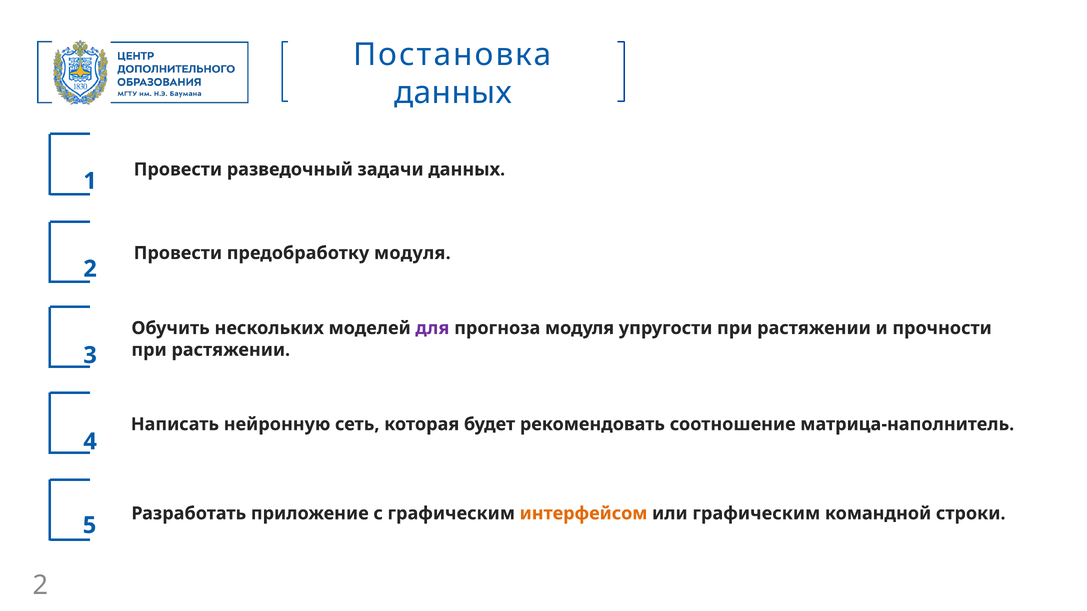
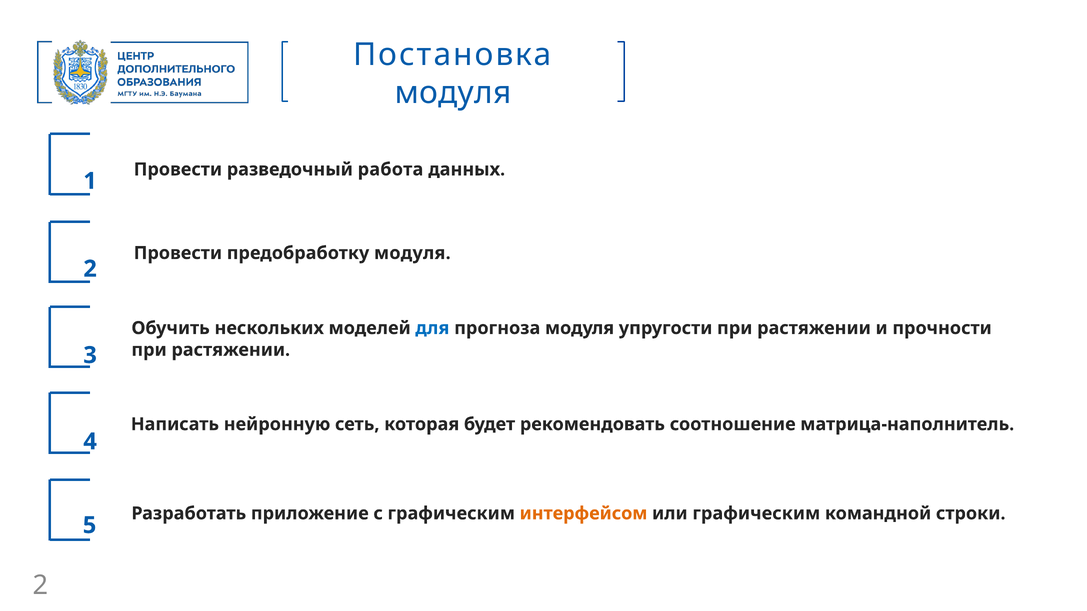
данных at (453, 93): данных -> модуля
задачи: задачи -> работа
для colour: purple -> blue
